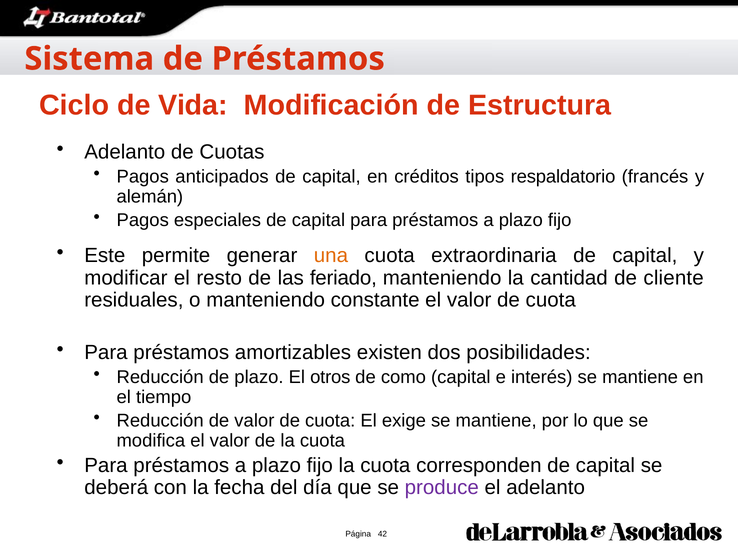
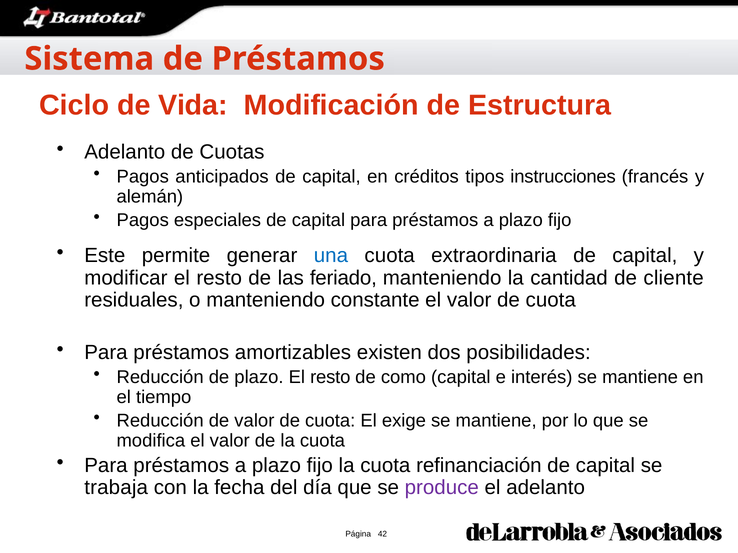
respaldatorio: respaldatorio -> instrucciones
una colour: orange -> blue
plazo El otros: otros -> resto
corresponden: corresponden -> refinanciación
deberá: deberá -> trabaja
